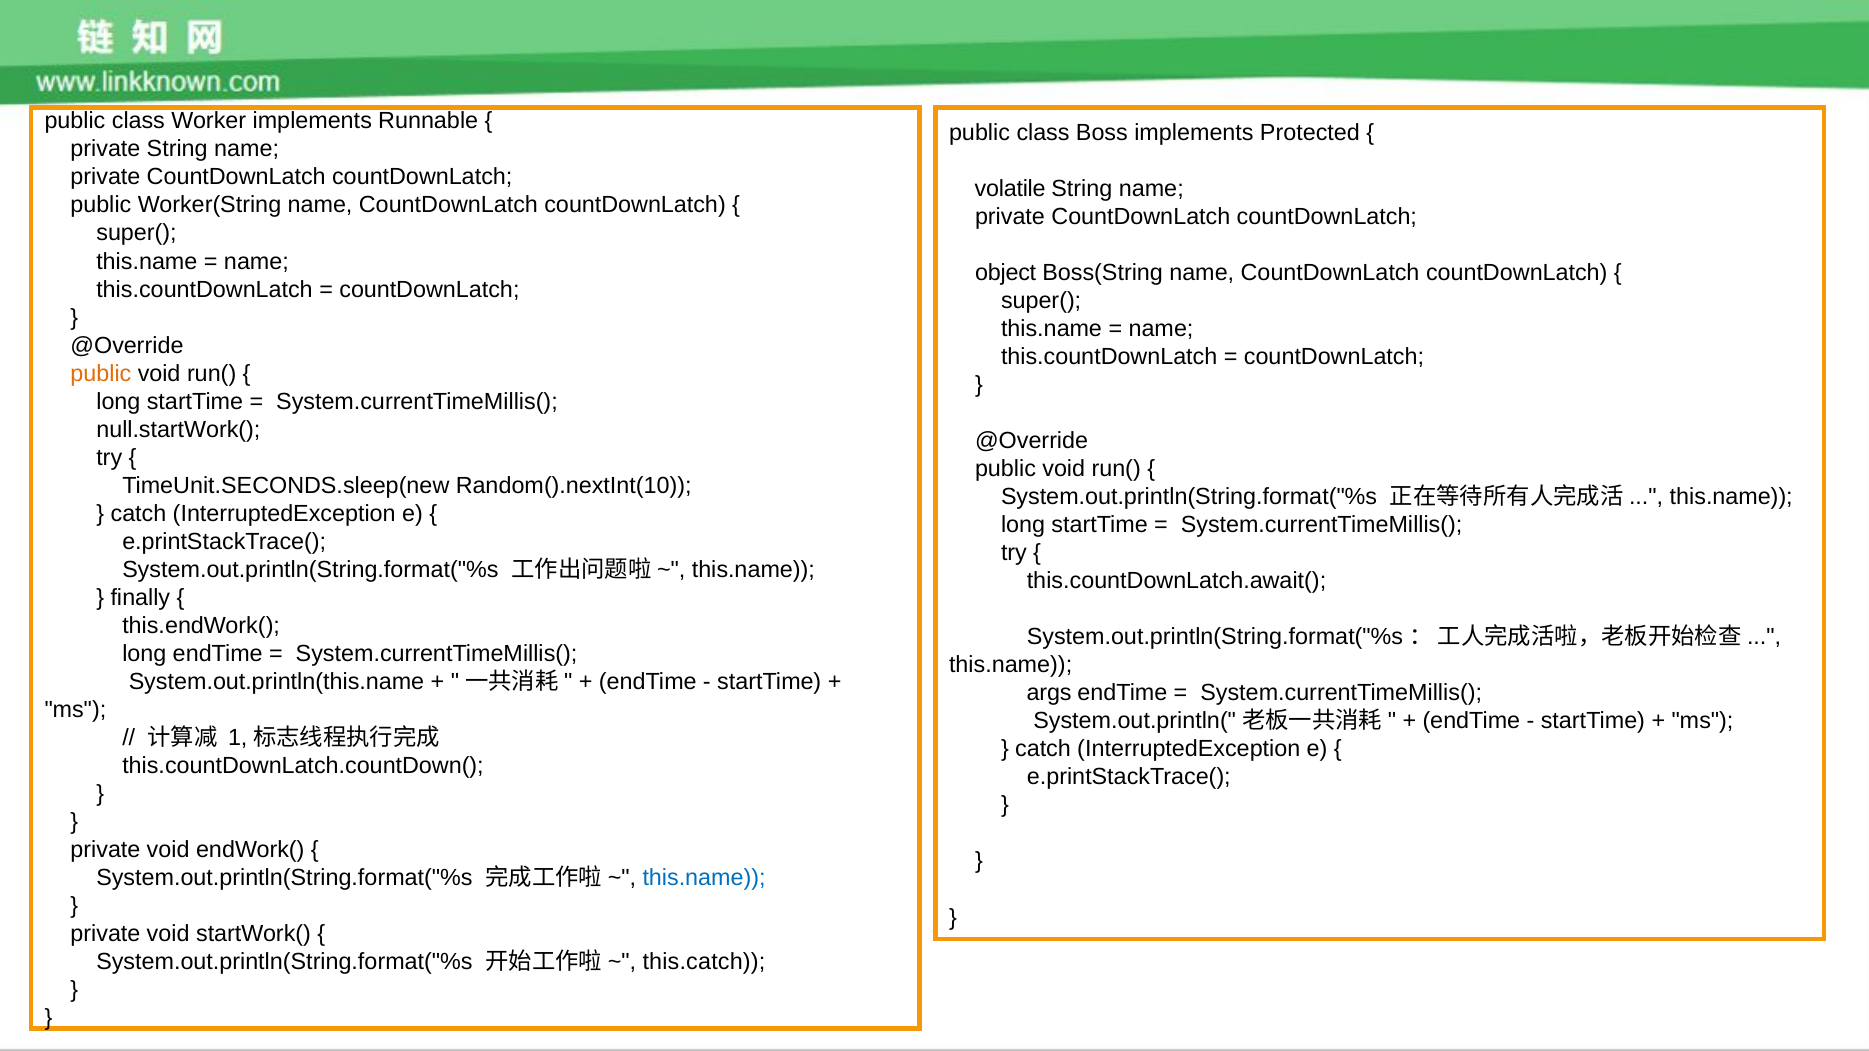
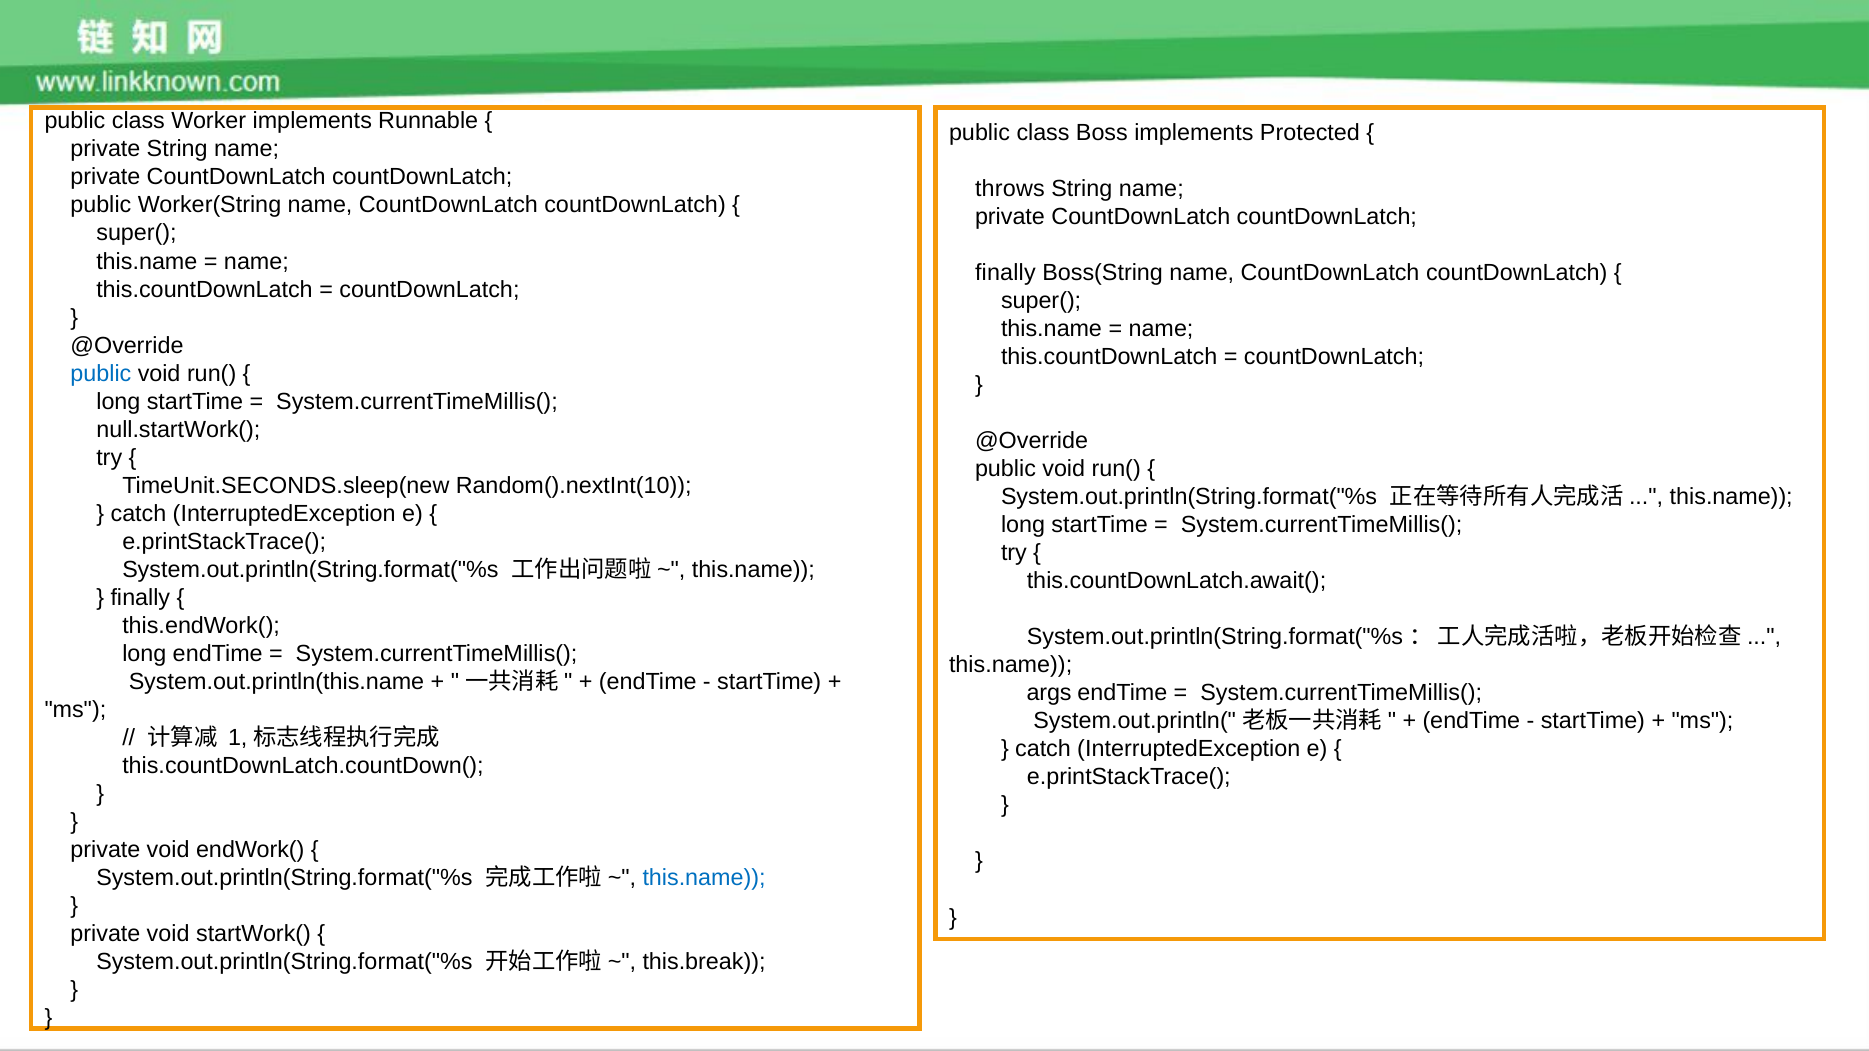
volatile: volatile -> throws
object at (1006, 273): object -> finally
public at (101, 374) colour: orange -> blue
this.catch: this.catch -> this.break
